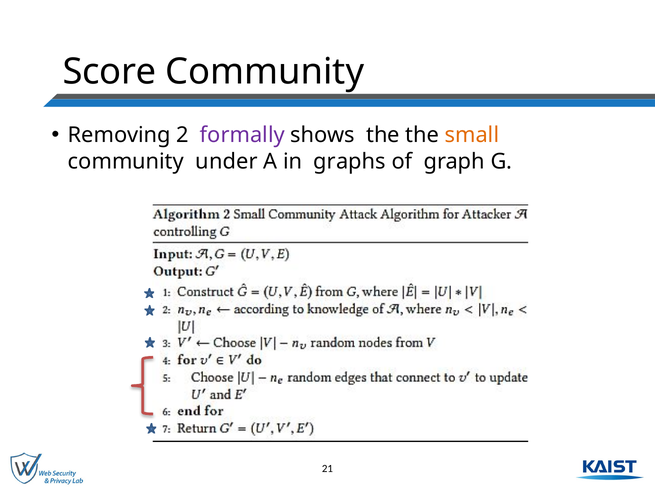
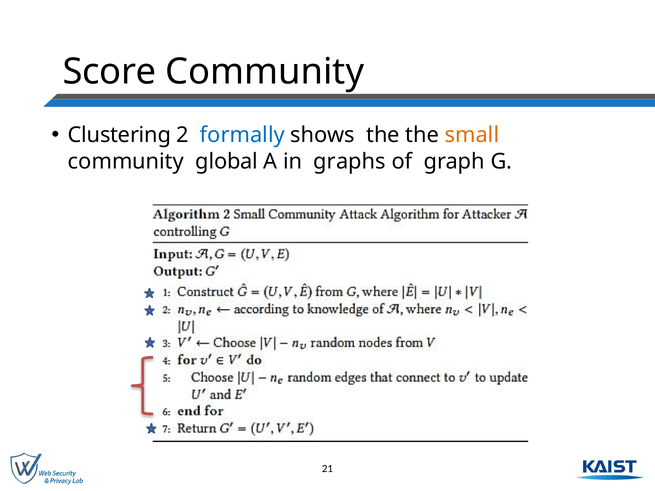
Removing: Removing -> Clustering
formally colour: purple -> blue
under: under -> global
